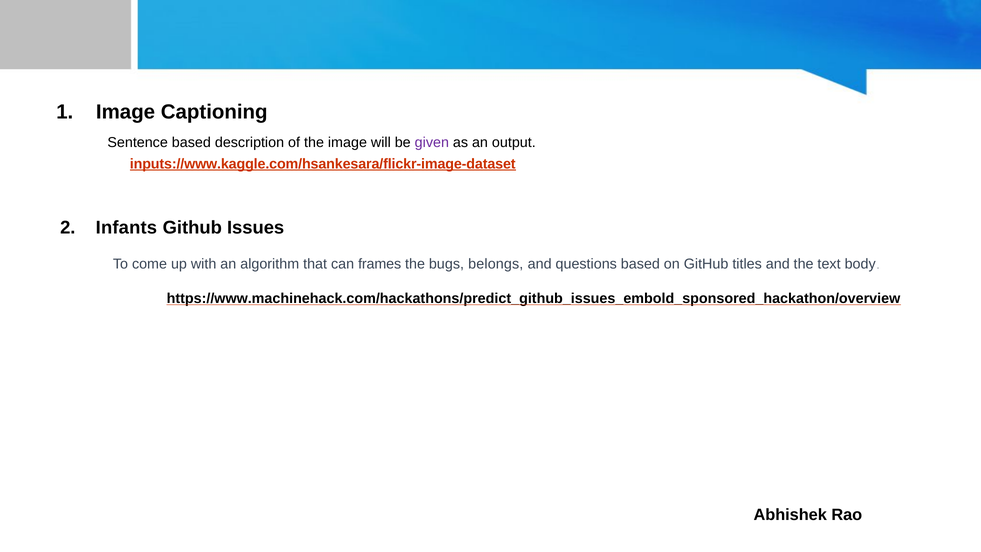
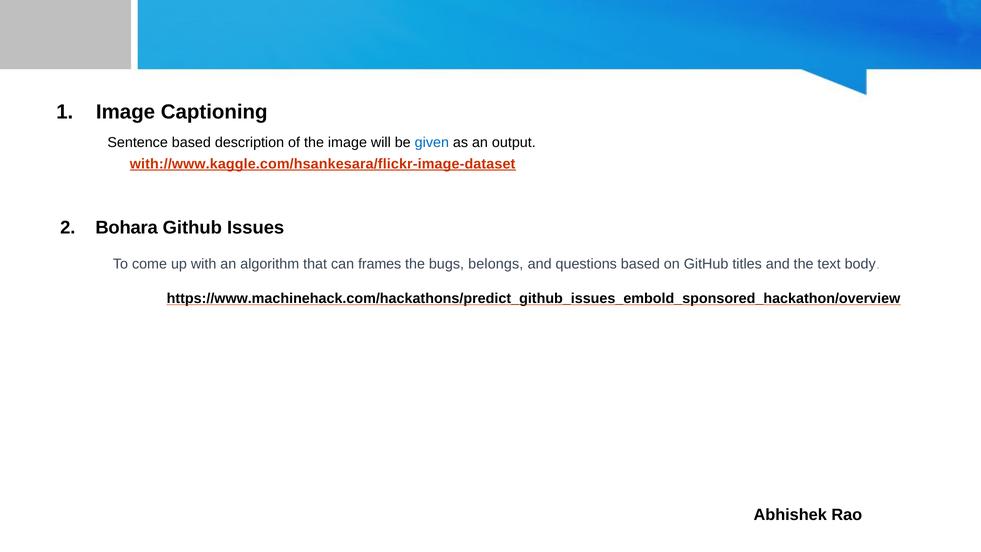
given colour: purple -> blue
inputs://www.kaggle.com/hsankesara/flickr-image-dataset: inputs://www.kaggle.com/hsankesara/flickr-image-dataset -> with://www.kaggle.com/hsankesara/flickr-image-dataset
Infants: Infants -> Bohara
